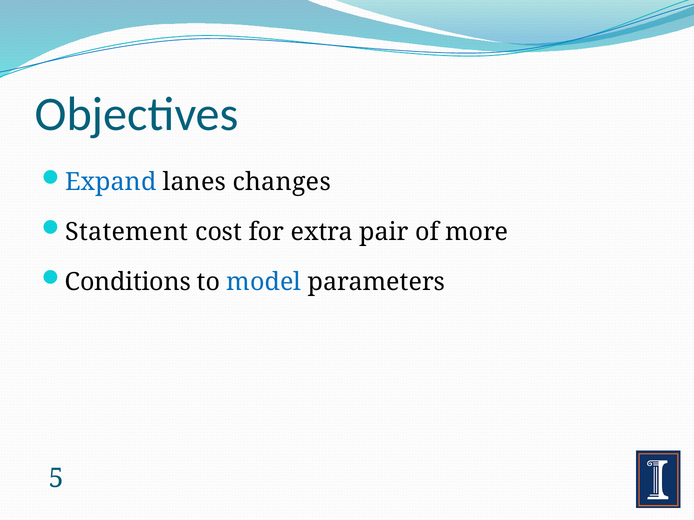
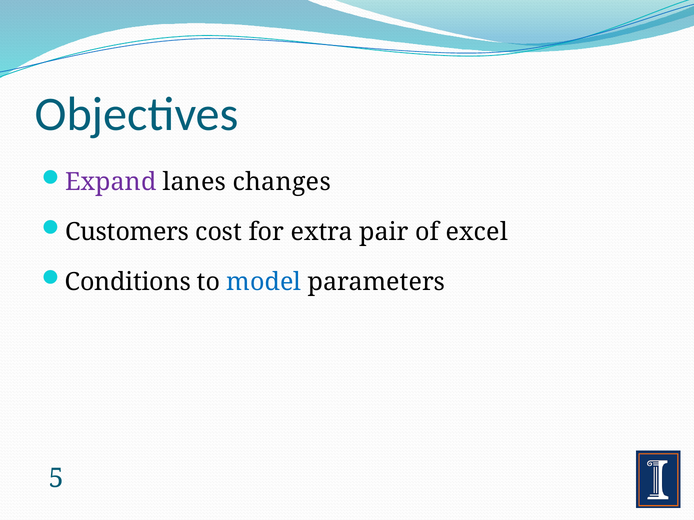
Expand colour: blue -> purple
Statement: Statement -> Customers
more: more -> excel
